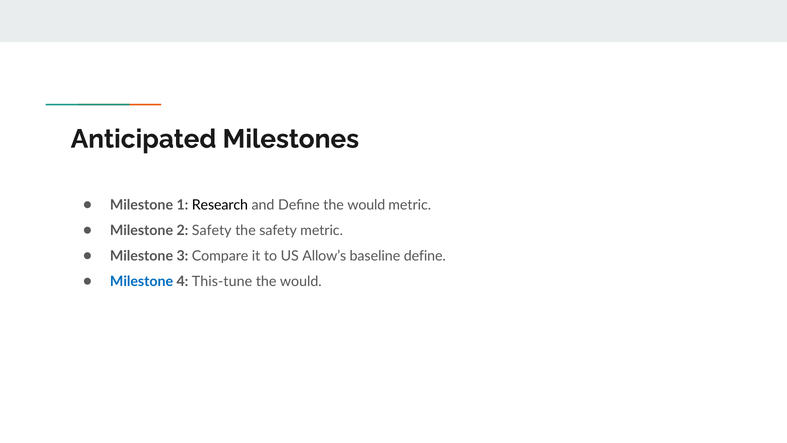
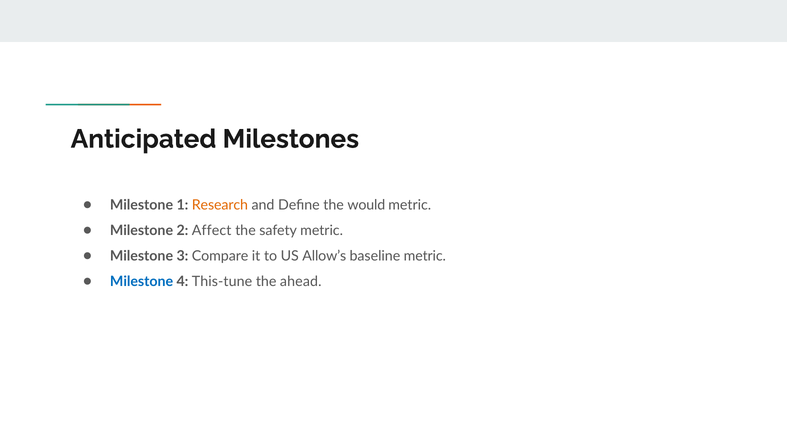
Research colour: black -> orange
2 Safety: Safety -> Affect
baseline define: define -> metric
would at (301, 281): would -> ahead
